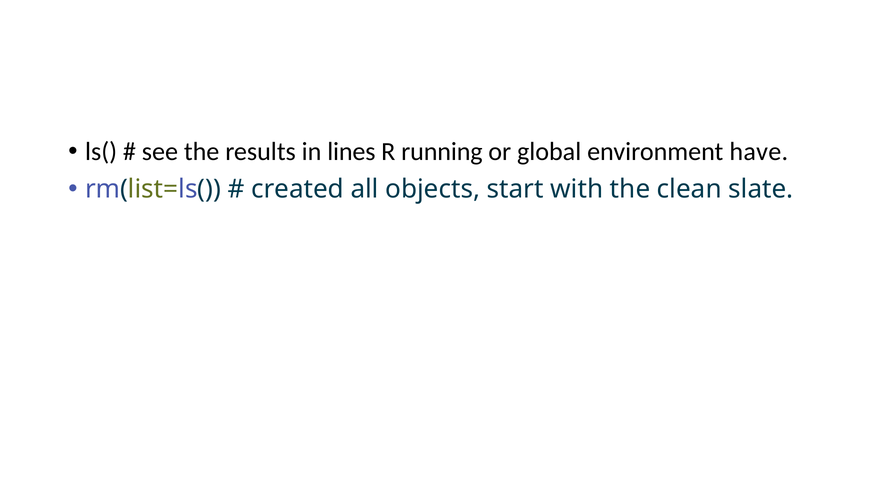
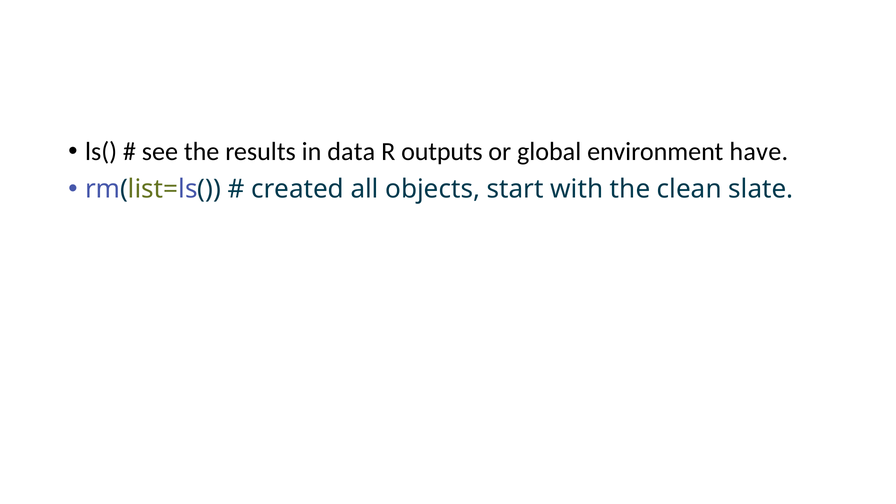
lines: lines -> data
running: running -> outputs
